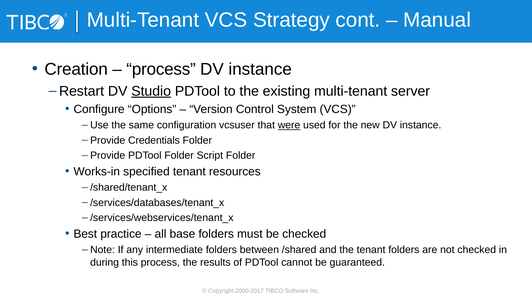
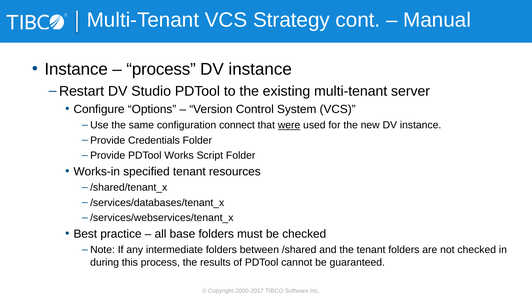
Creation at (76, 69): Creation -> Instance
Studio underline: present -> none
vcsuser: vcsuser -> connect
PDTool Folder: Folder -> Works
